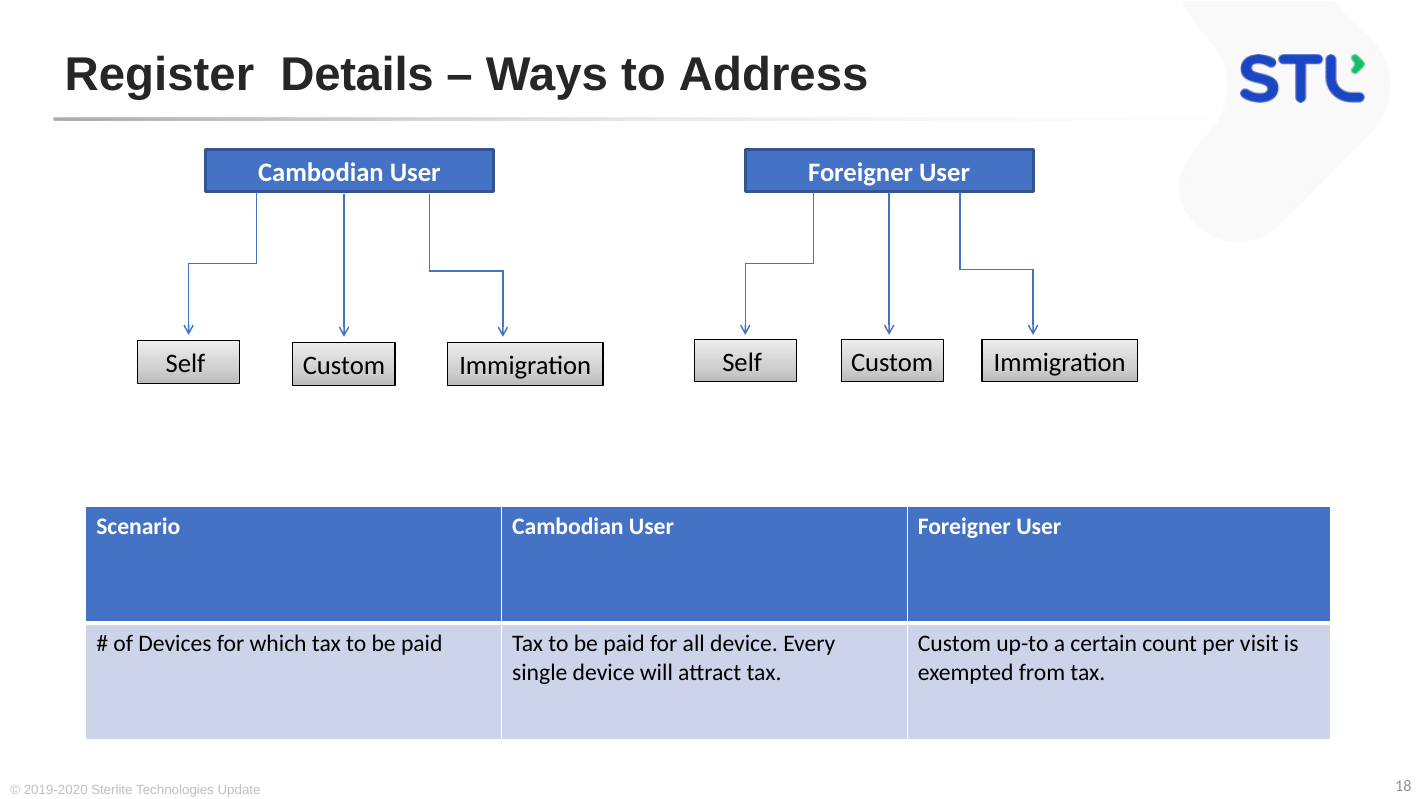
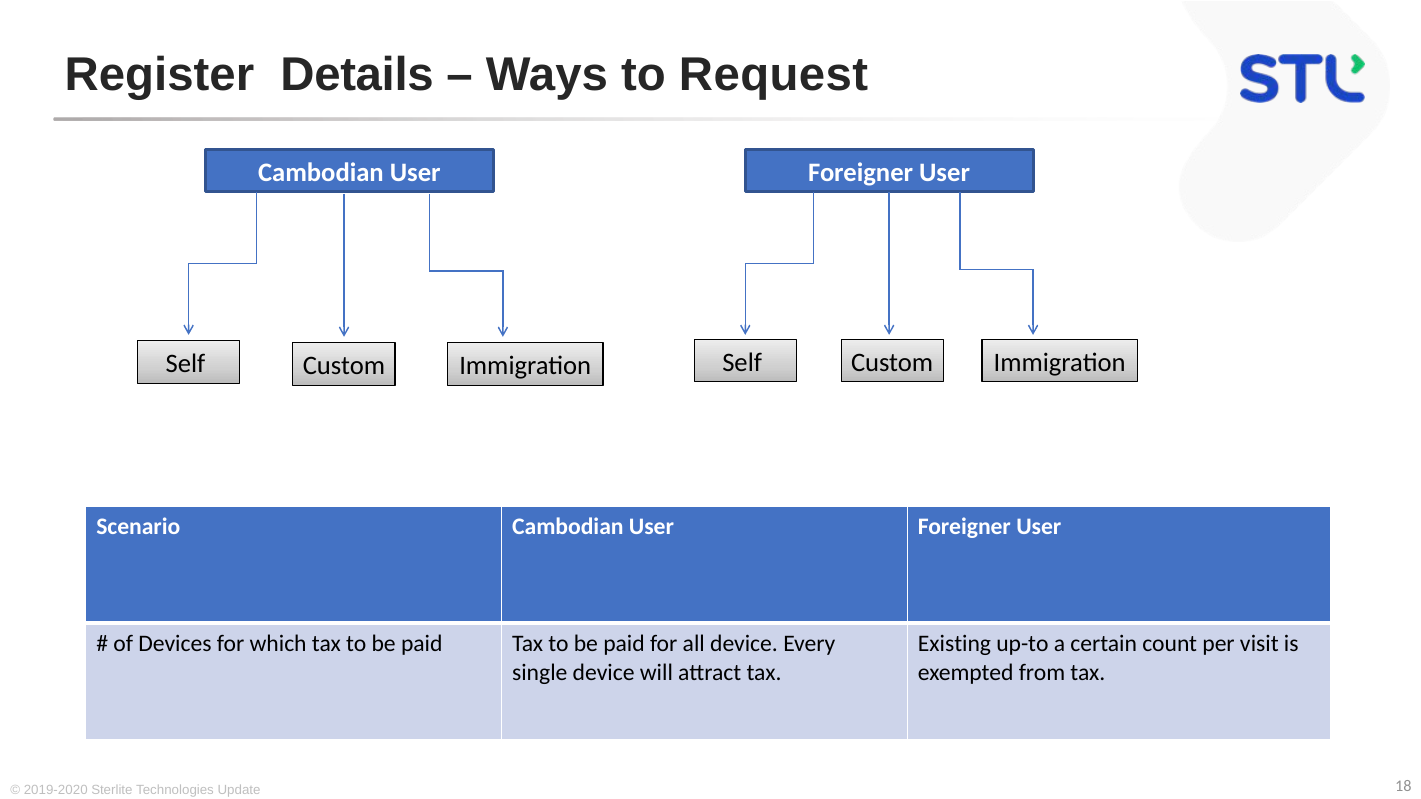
Address: Address -> Request
Custom at (955, 644): Custom -> Existing
